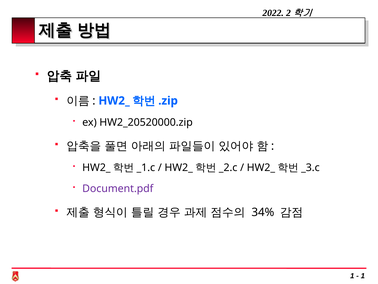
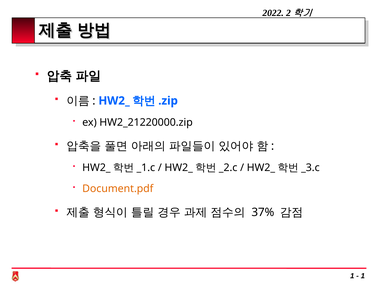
HW2_20520000.zip: HW2_20520000.zip -> HW2_21220000.zip
Document.pdf colour: purple -> orange
34%: 34% -> 37%
